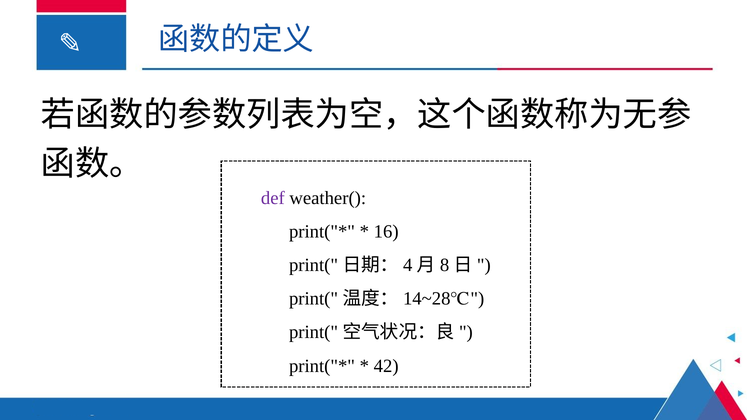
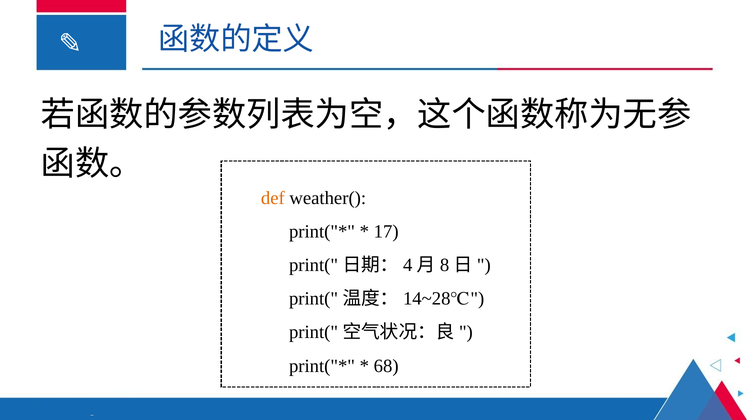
def colour: purple -> orange
16: 16 -> 17
42: 42 -> 68
